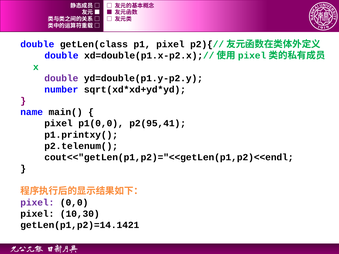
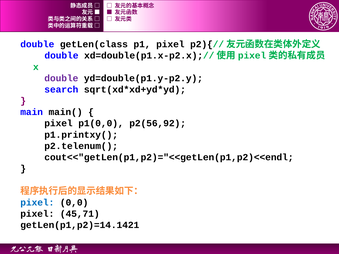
number: number -> search
name: name -> main
p2(95,41: p2(95,41 -> p2(56,92
pixel at (37, 203) colour: purple -> blue
10,30: 10,30 -> 45,71
